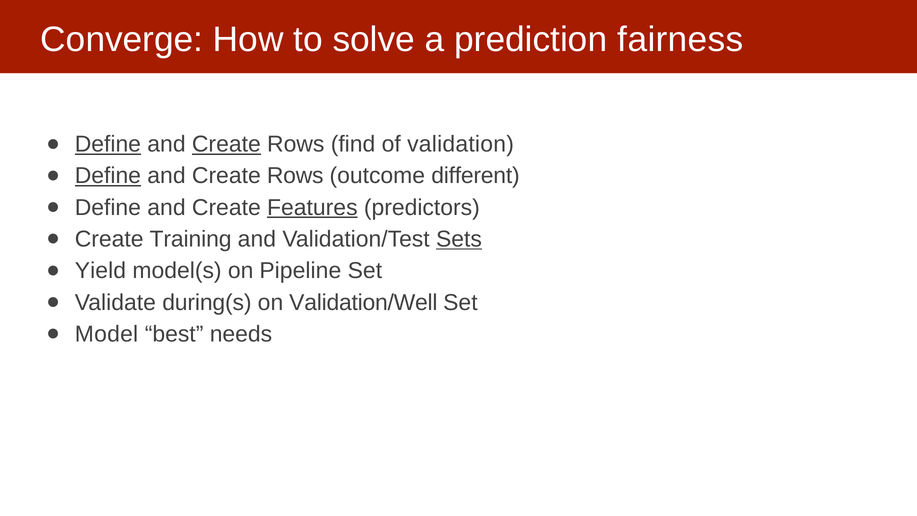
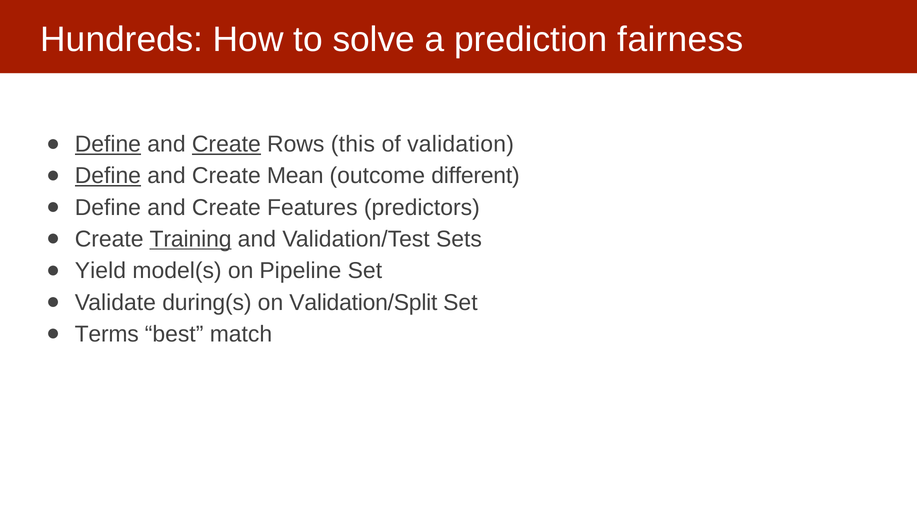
Converge: Converge -> Hundreds
find: find -> this
Rows at (295, 176): Rows -> Mean
Features underline: present -> none
Training underline: none -> present
Sets underline: present -> none
Validation/Well: Validation/Well -> Validation/Split
Model: Model -> Terms
needs: needs -> match
